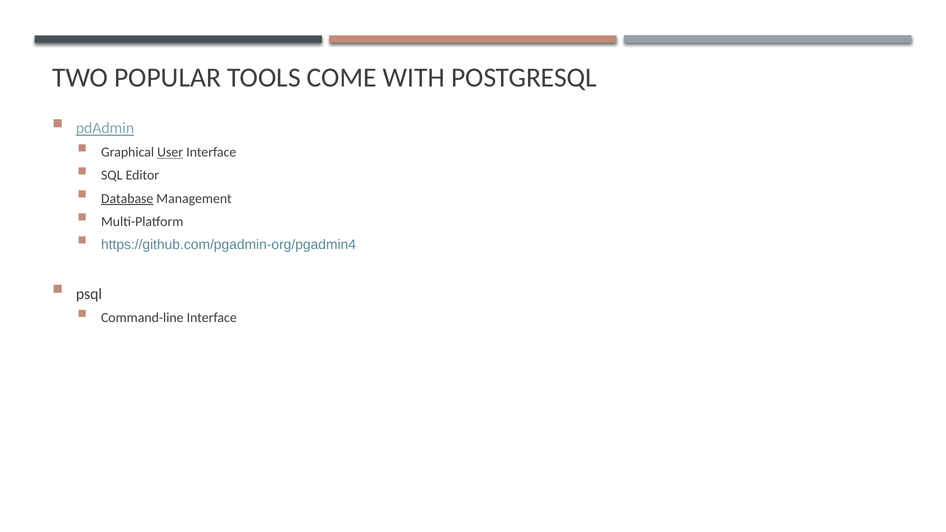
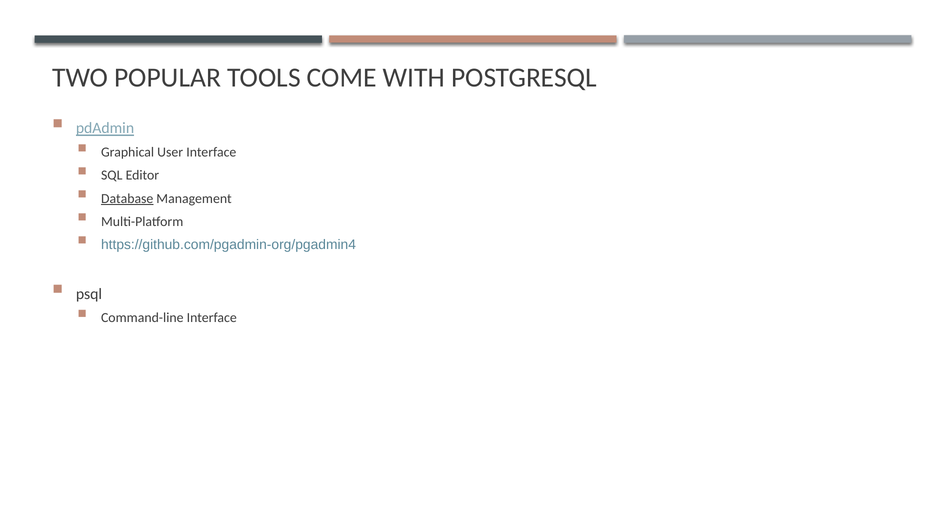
User underline: present -> none
